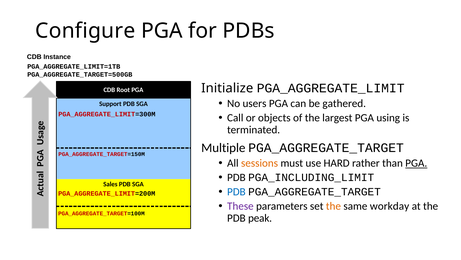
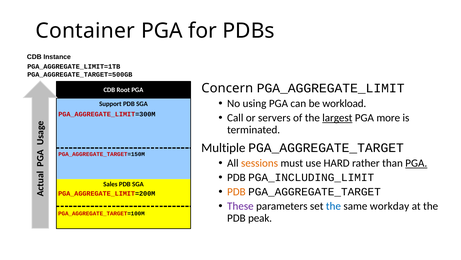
Configure: Configure -> Container
Initialize: Initialize -> Concern
users: users -> using
gathered: gathered -> workload
objects: objects -> servers
largest underline: none -> present
using: using -> more
PDB at (236, 191) colour: blue -> orange
the at (333, 206) colour: orange -> blue
